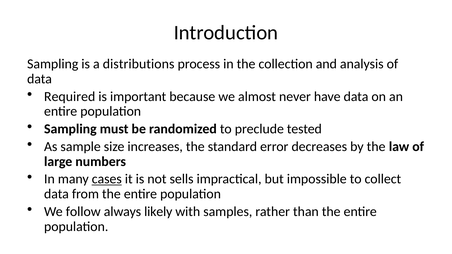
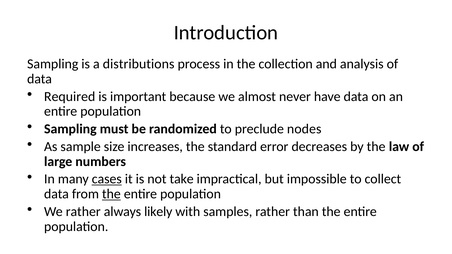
tested: tested -> nodes
sells: sells -> take
the at (111, 194) underline: none -> present
We follow: follow -> rather
